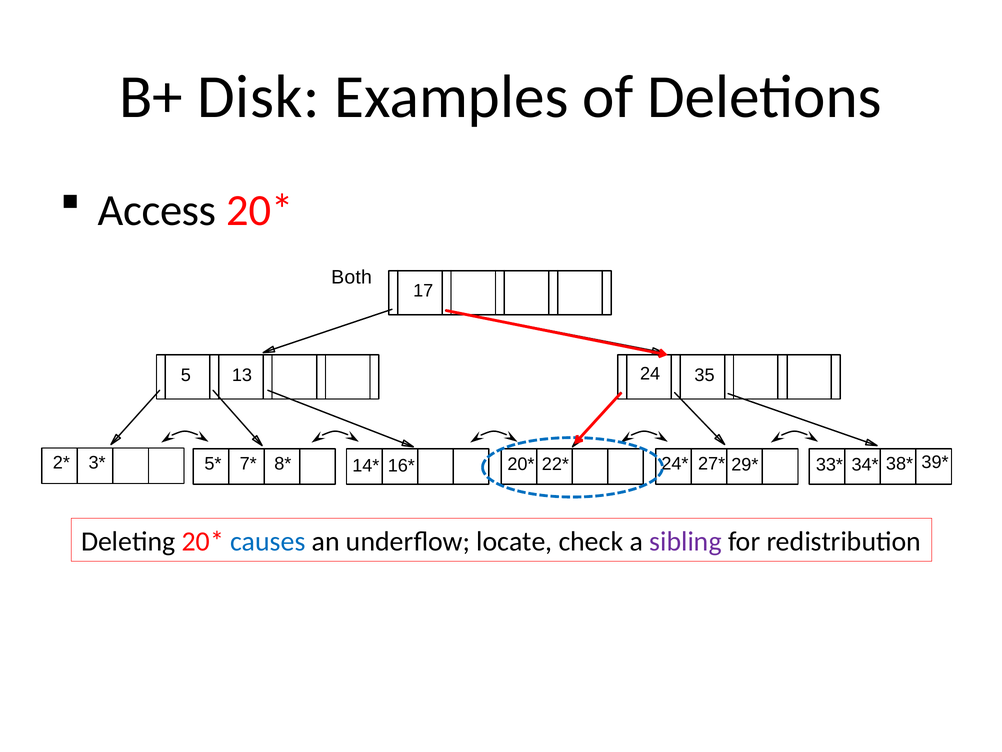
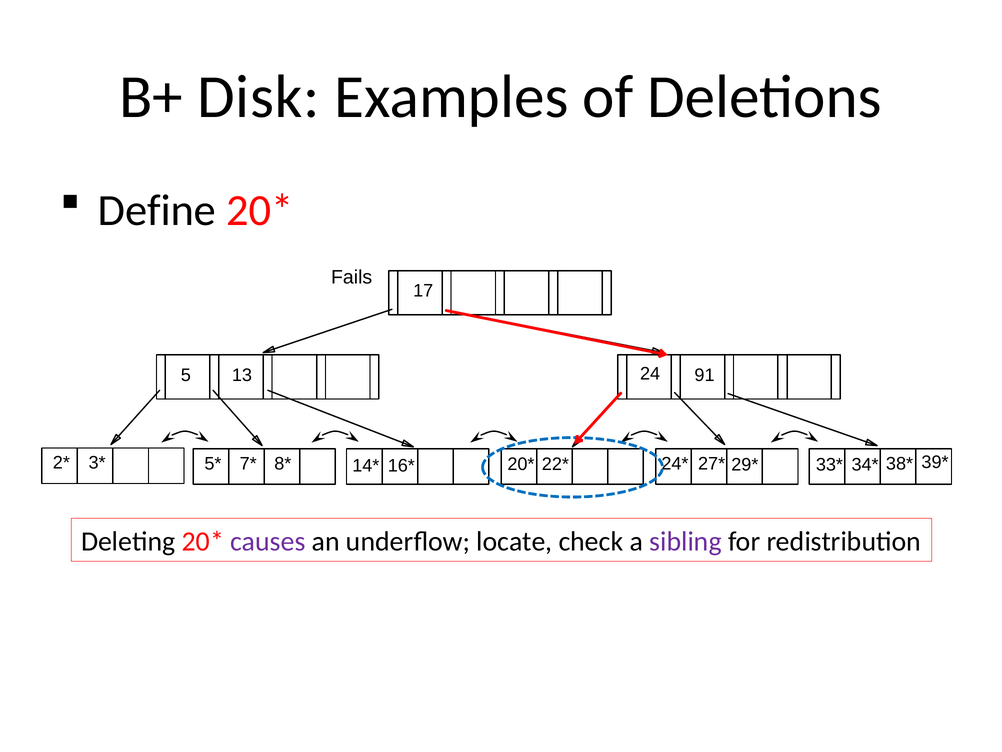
Access: Access -> Define
Both: Both -> Fails
35: 35 -> 91
causes colour: blue -> purple
